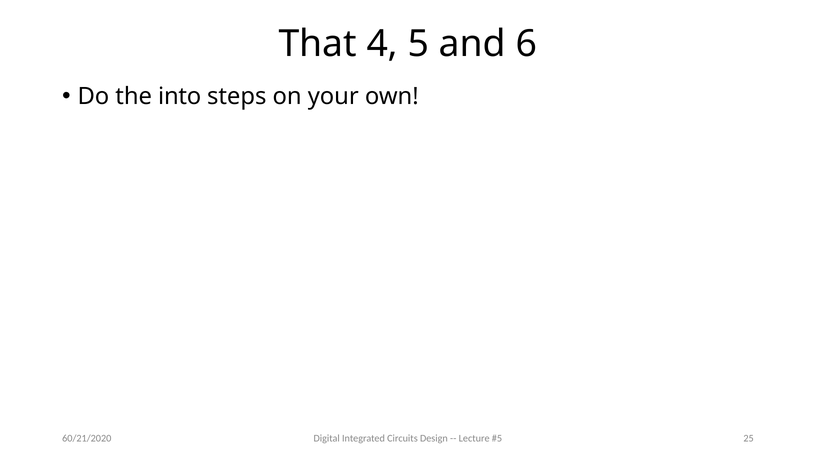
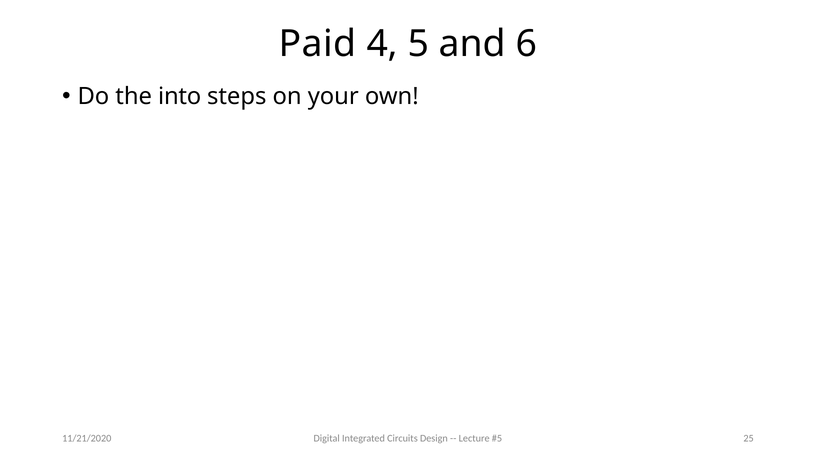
That: That -> Paid
60/21/2020: 60/21/2020 -> 11/21/2020
